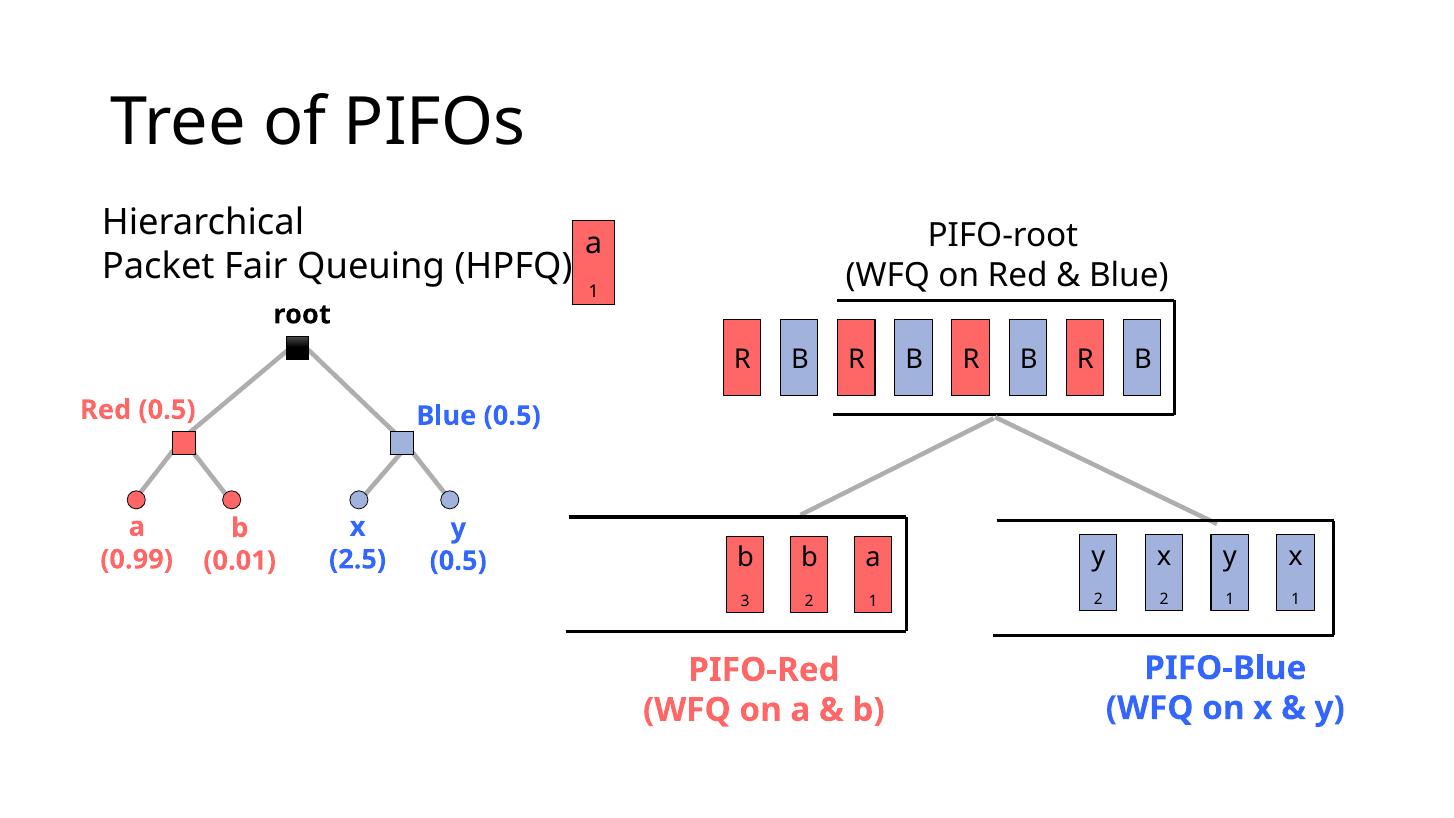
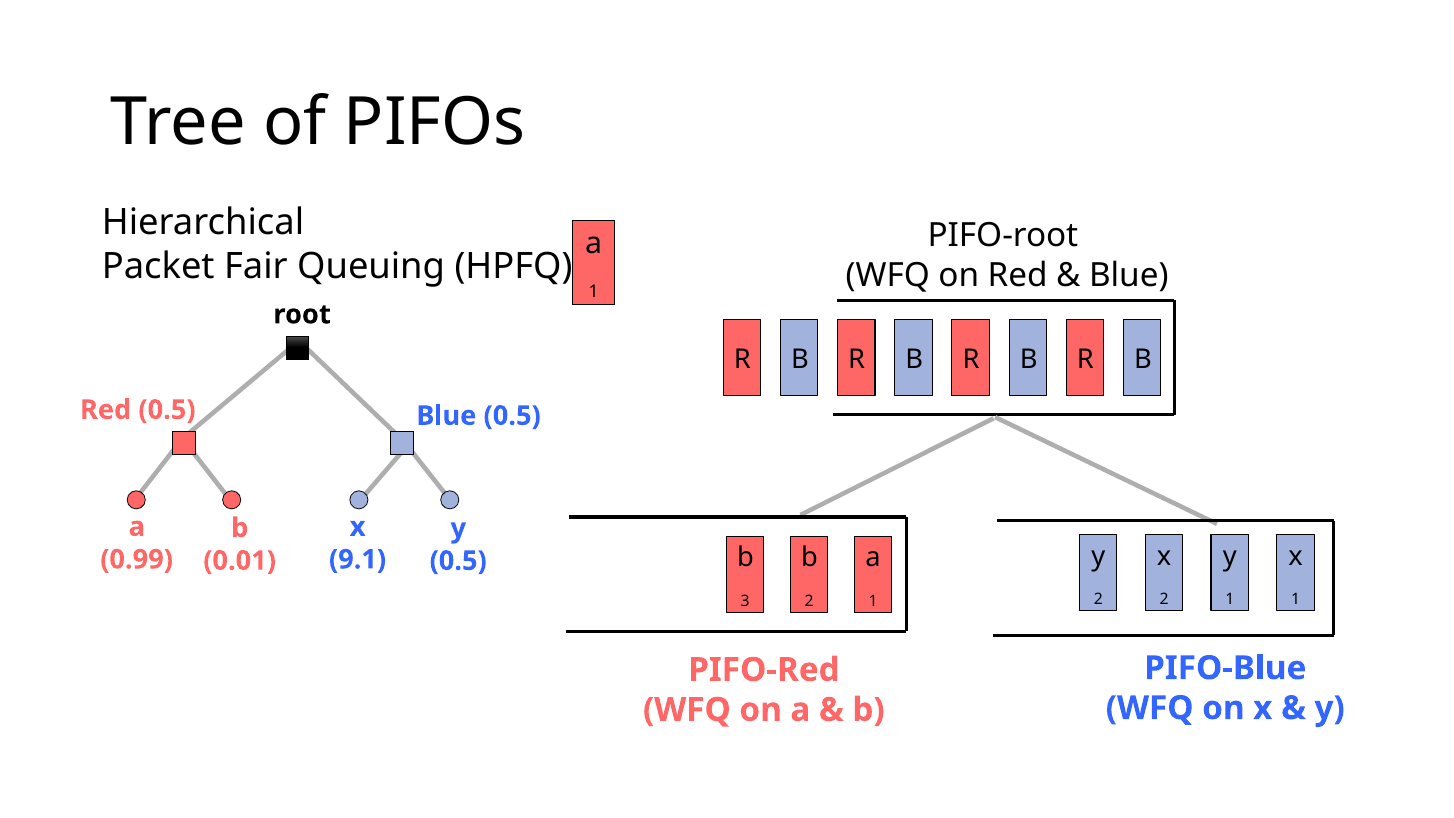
2.5: 2.5 -> 9.1
